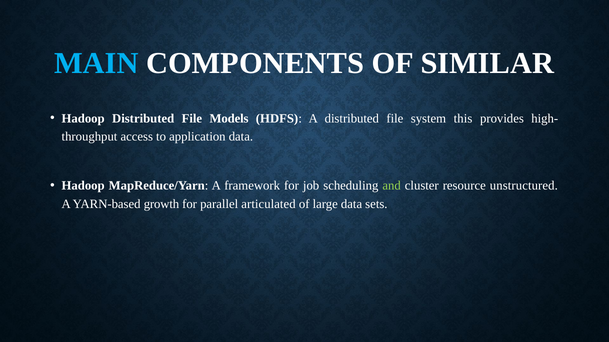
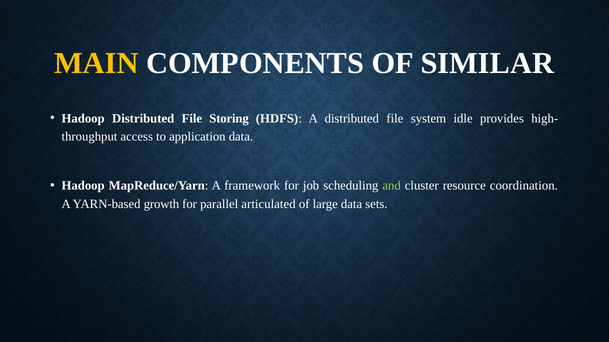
MAIN colour: light blue -> yellow
Models: Models -> Storing
this: this -> idle
unstructured: unstructured -> coordination
